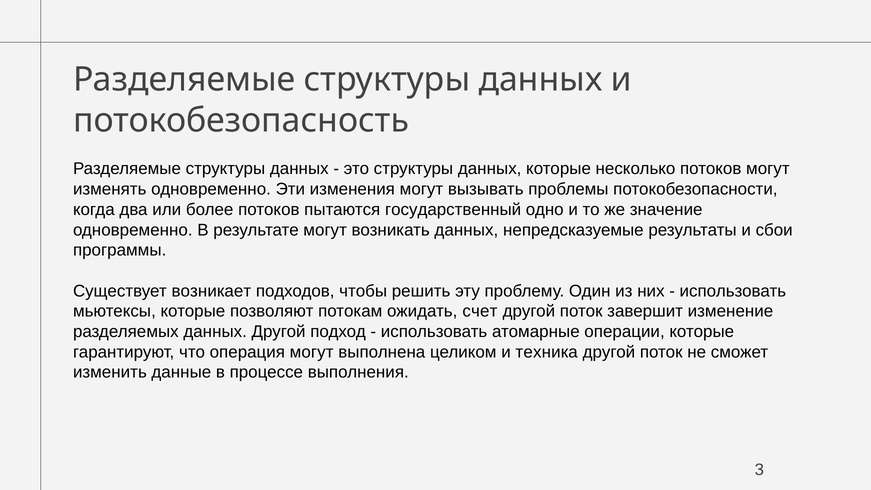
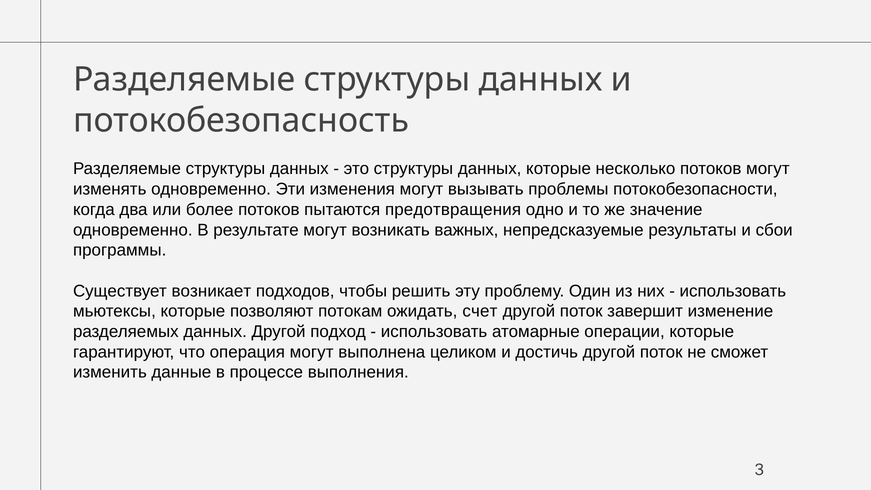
государственный: государственный -> предотвращения
возникать данных: данных -> важных
техника: техника -> достичь
